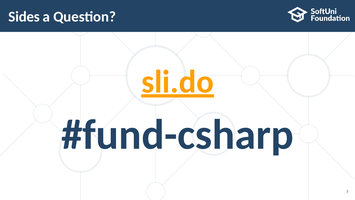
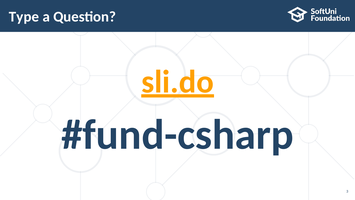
Sides: Sides -> Type
